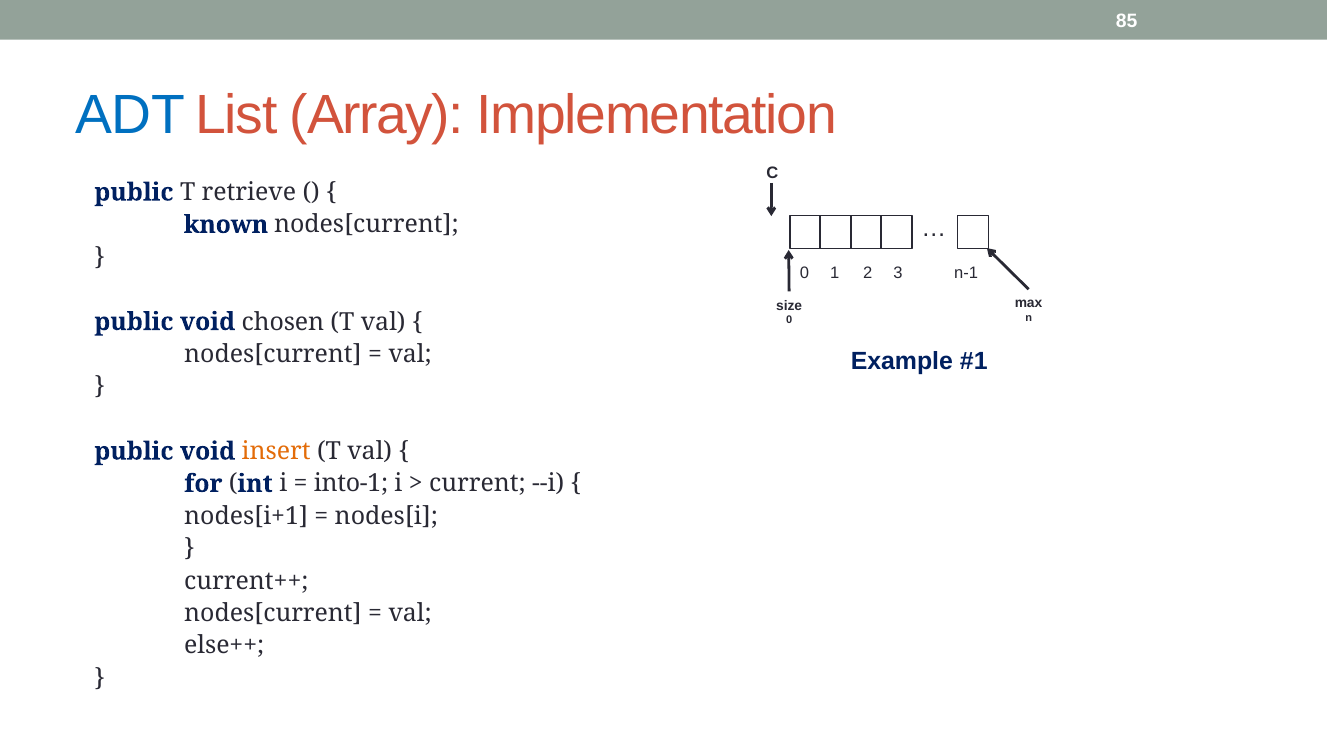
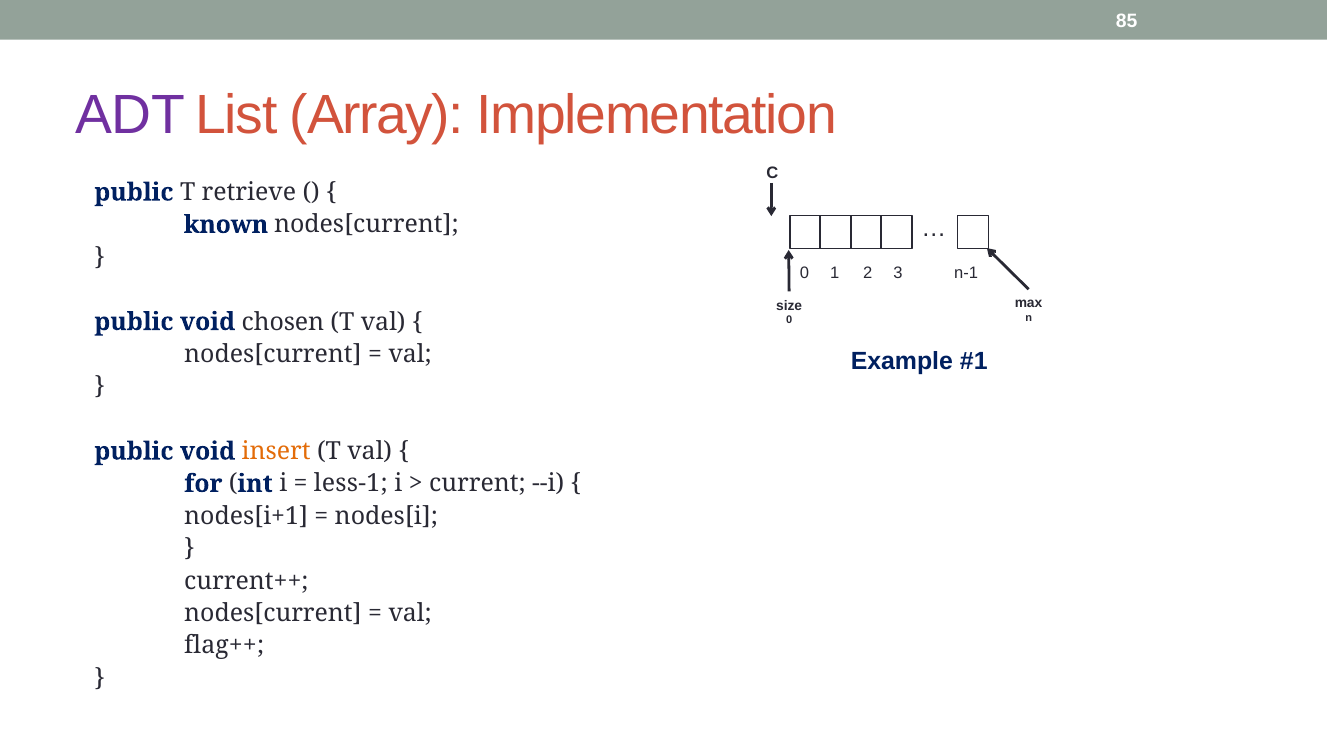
ADT colour: blue -> purple
into-1: into-1 -> less-1
else++: else++ -> flag++
